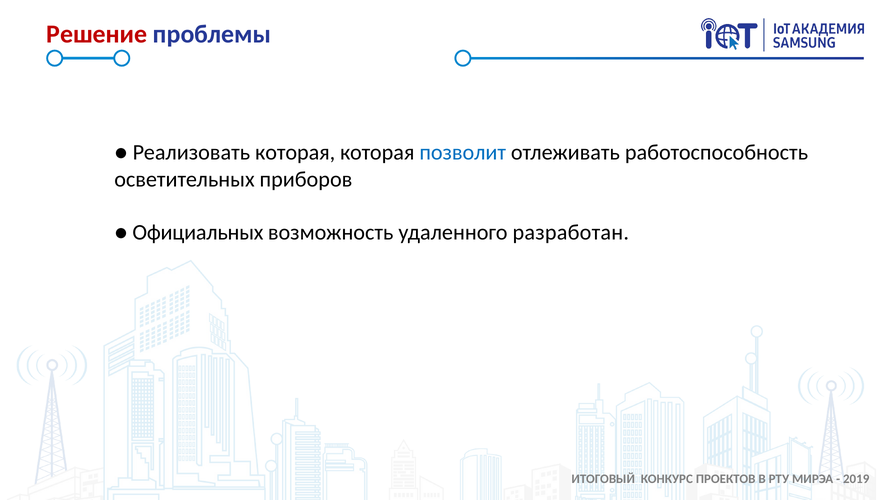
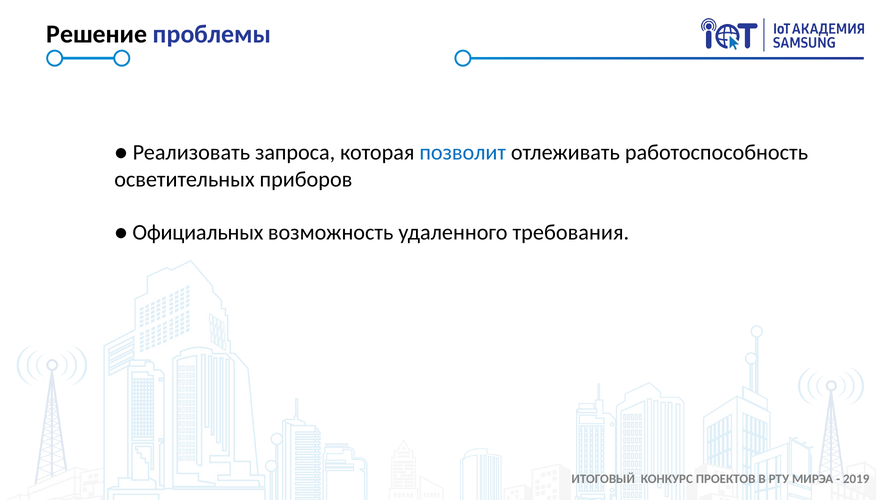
Решение colour: red -> black
Реализовать которая: которая -> запроса
разработан: разработан -> требования
